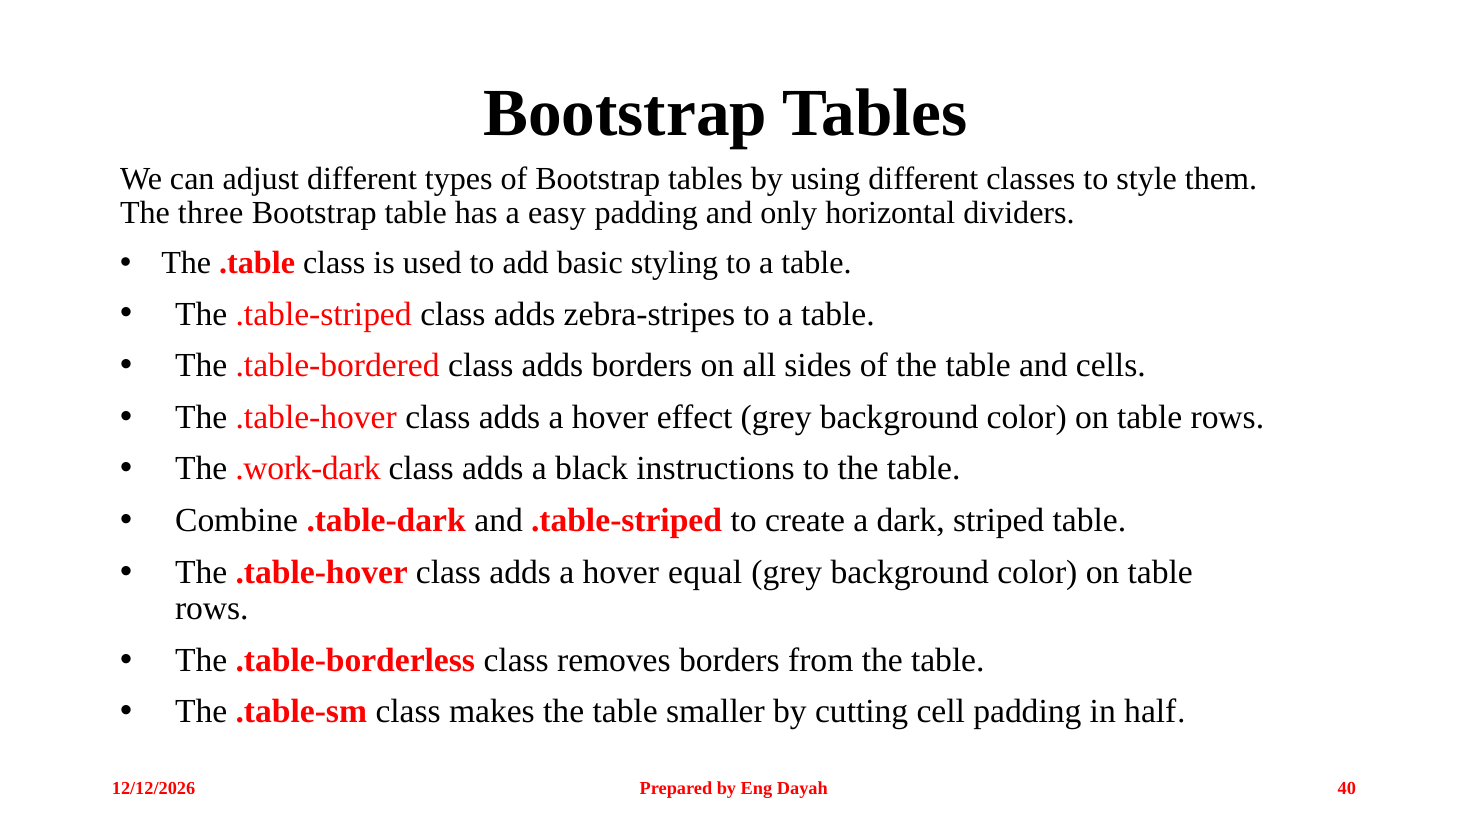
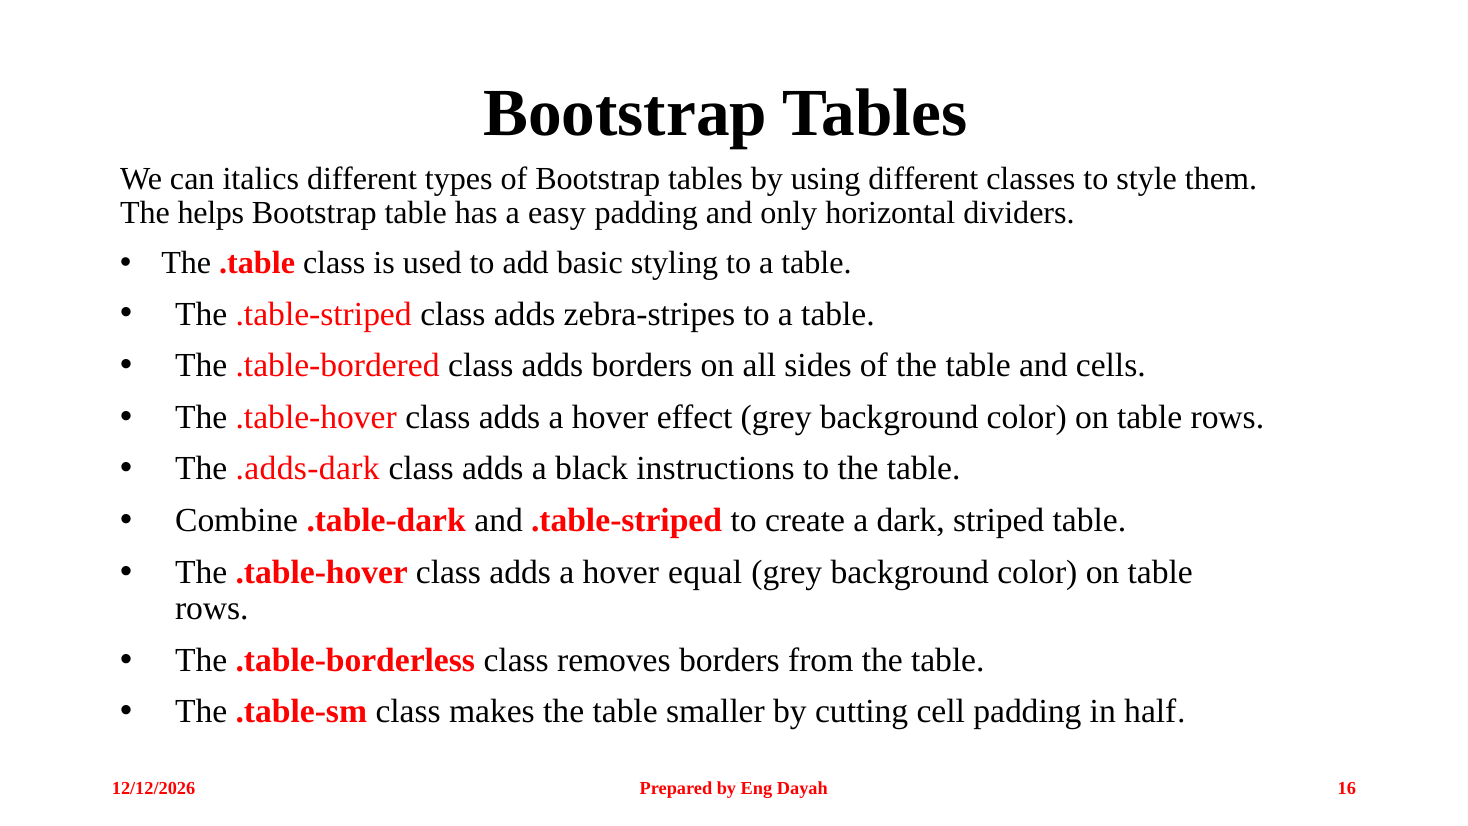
adjust: adjust -> italics
three: three -> helps
.work-dark: .work-dark -> .adds-dark
40: 40 -> 16
